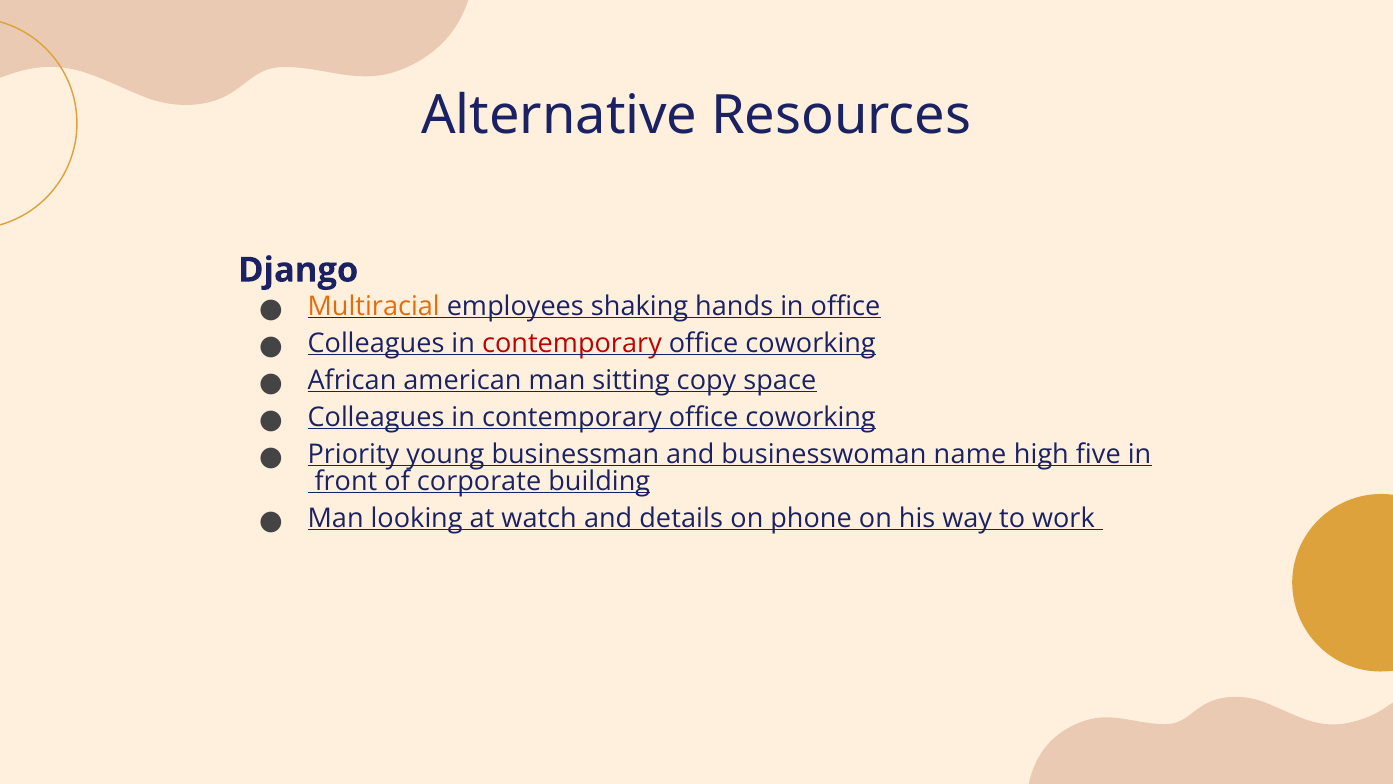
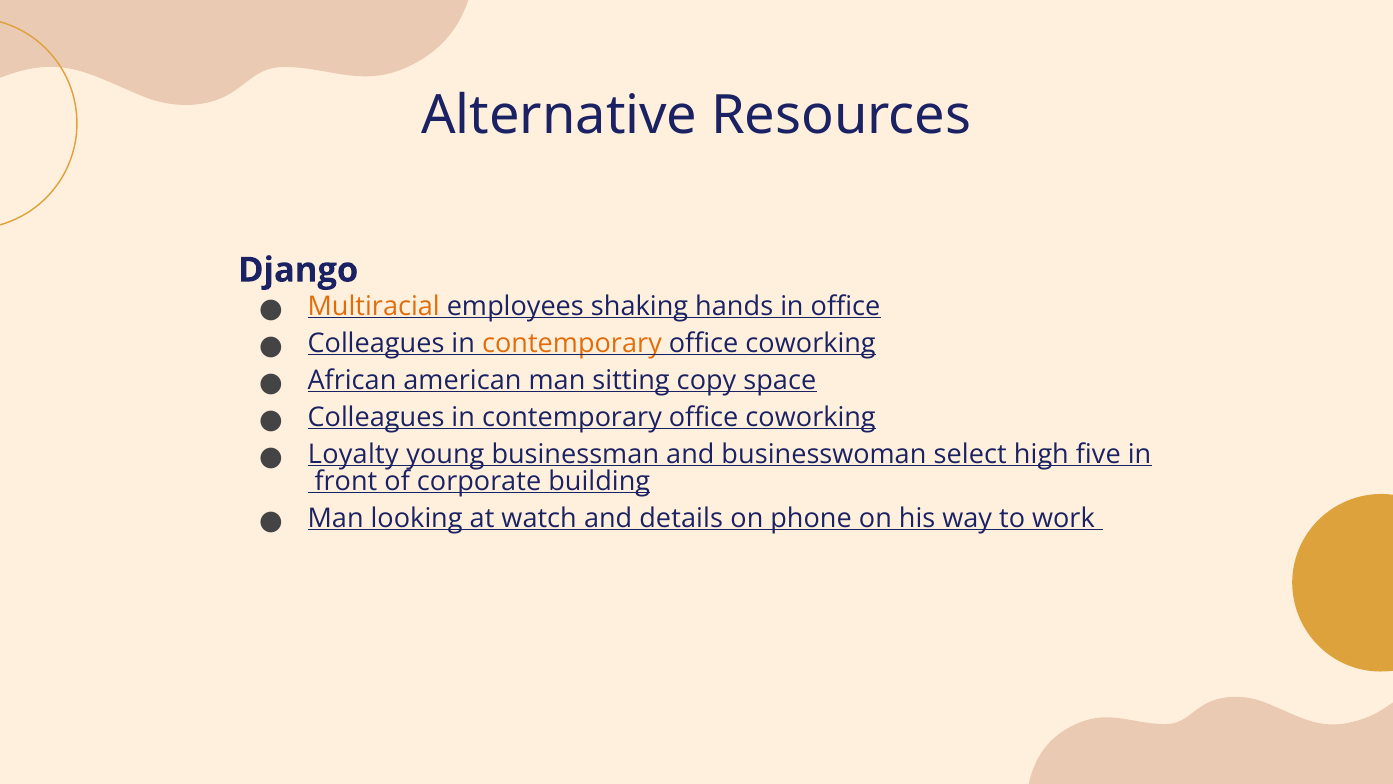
contemporary at (572, 344) colour: red -> orange
Priority: Priority -> Loyalty
name: name -> select
